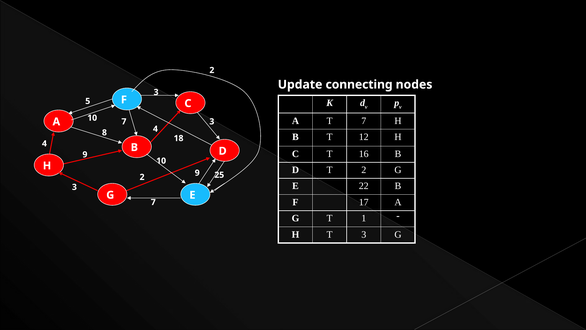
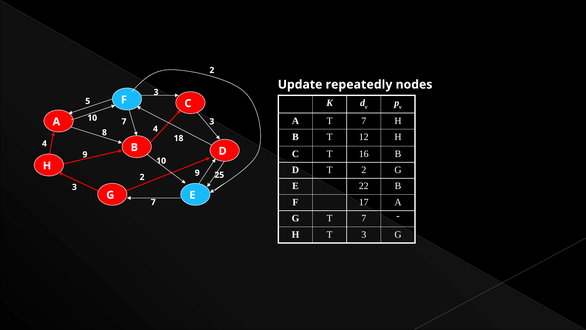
connecting: connecting -> repeatedly
G T 1: 1 -> 7
